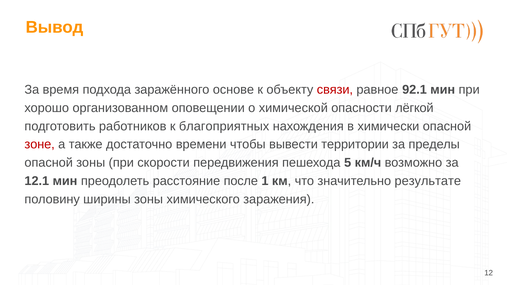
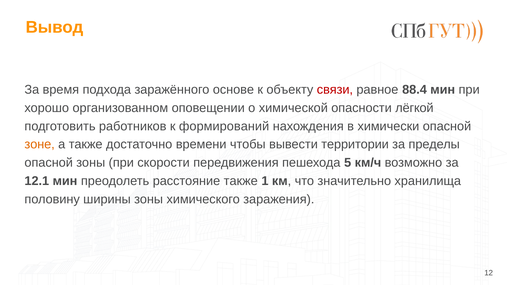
92.1: 92.1 -> 88.4
благоприятных: благоприятных -> формирований
зоне colour: red -> orange
расстояние после: после -> также
результате: результате -> хранилища
